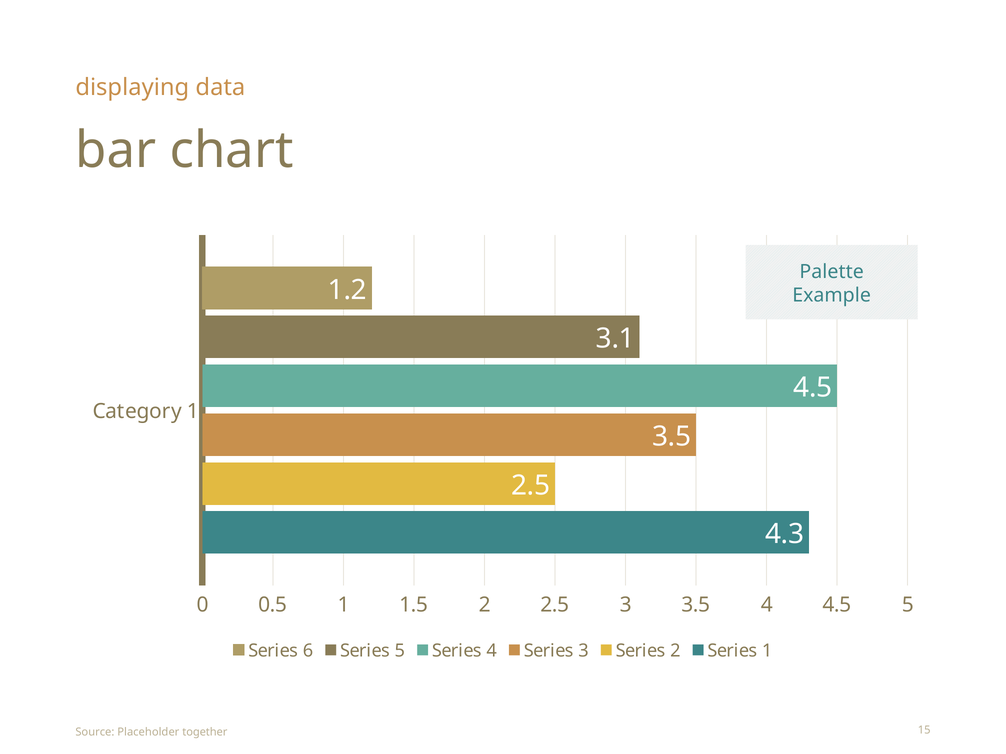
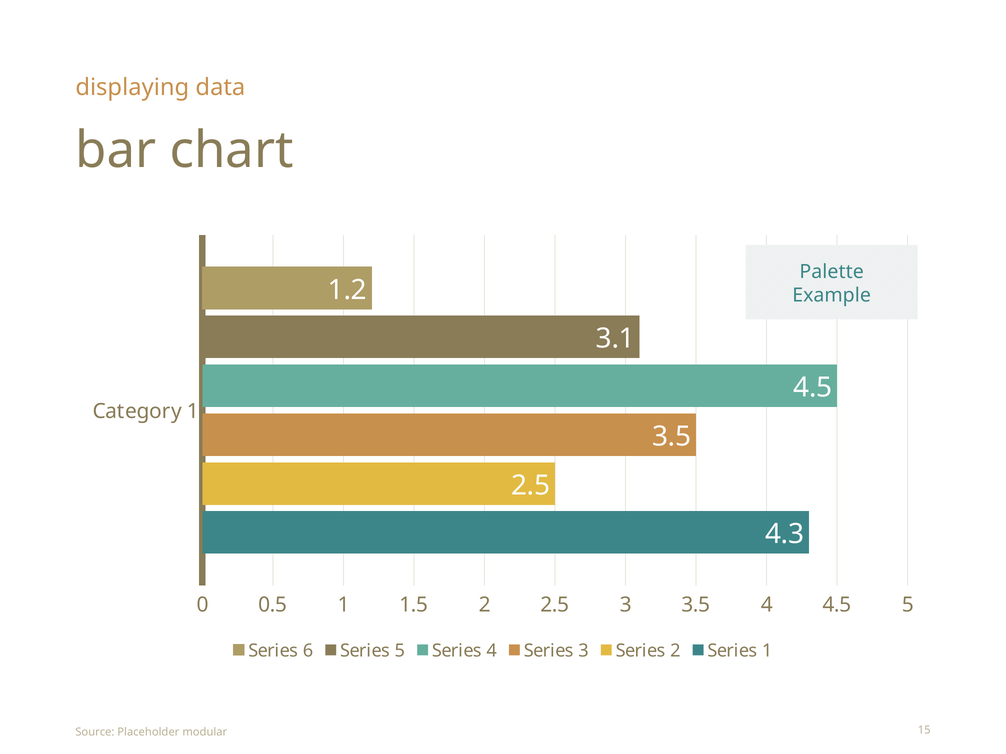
together: together -> modular
